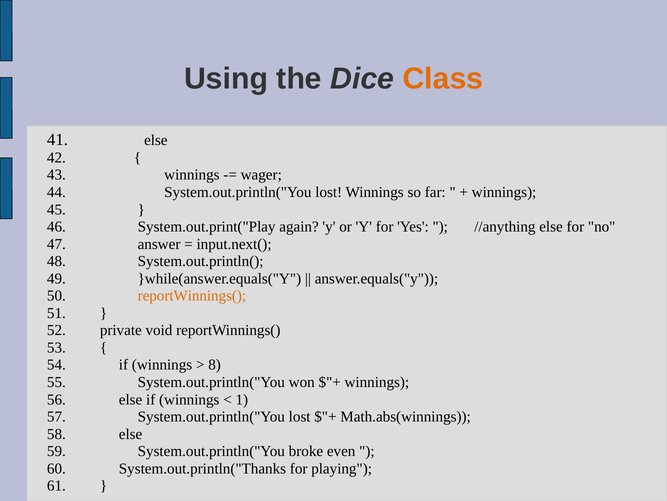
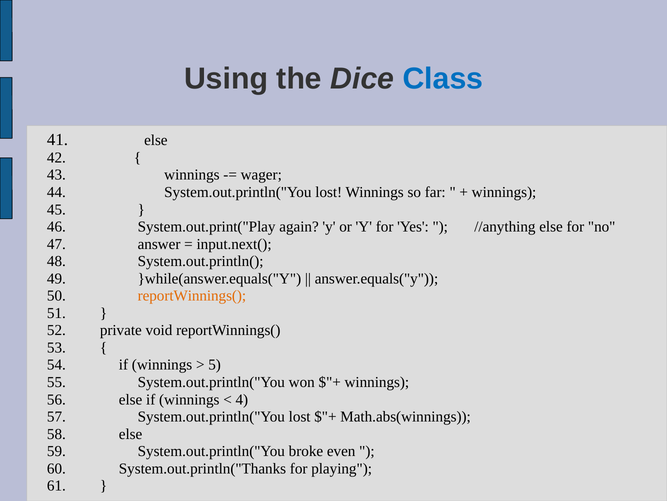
Class colour: orange -> blue
8: 8 -> 5
1: 1 -> 4
